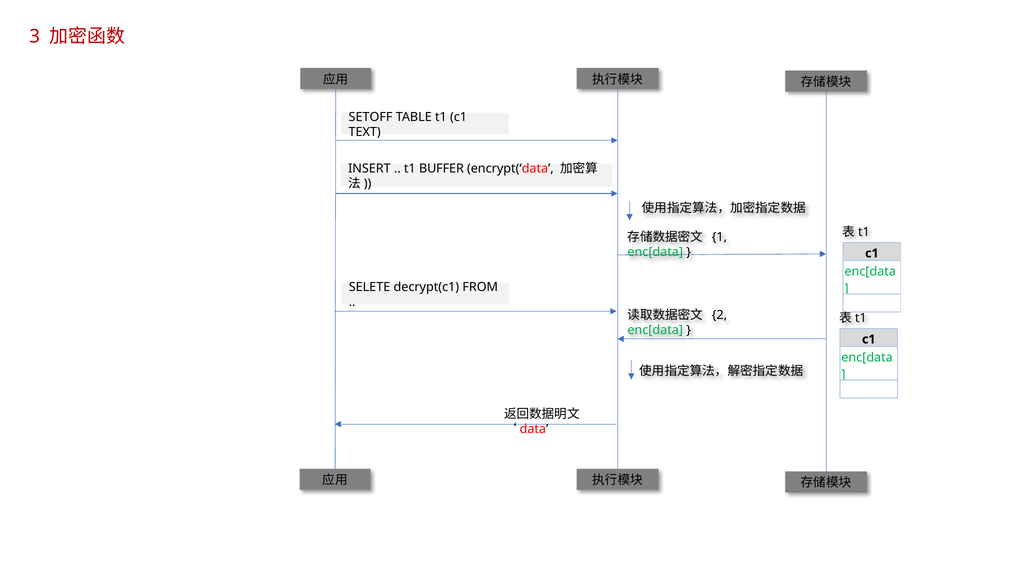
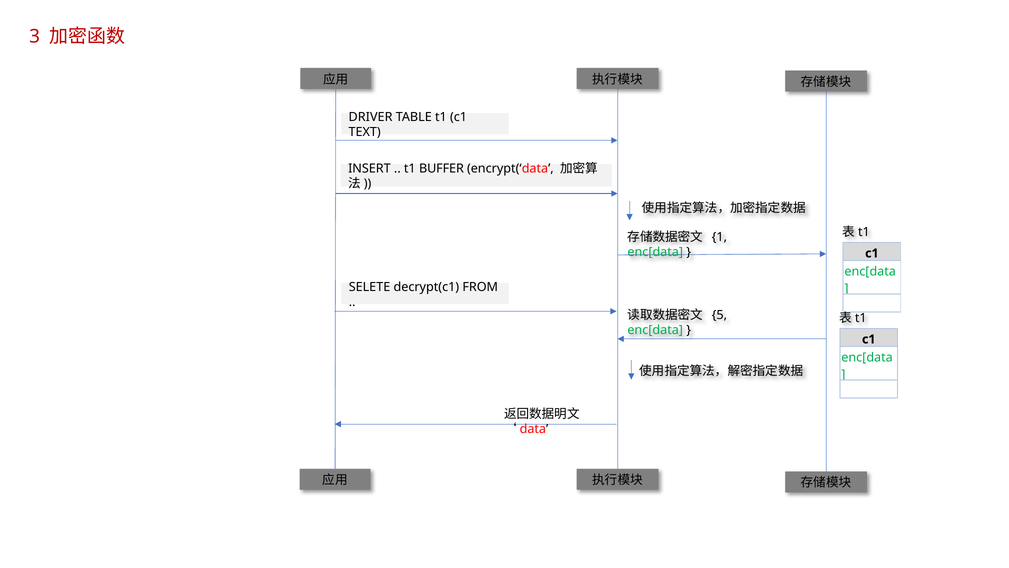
SETOFF: SETOFF -> DRIVER
2: 2 -> 5
